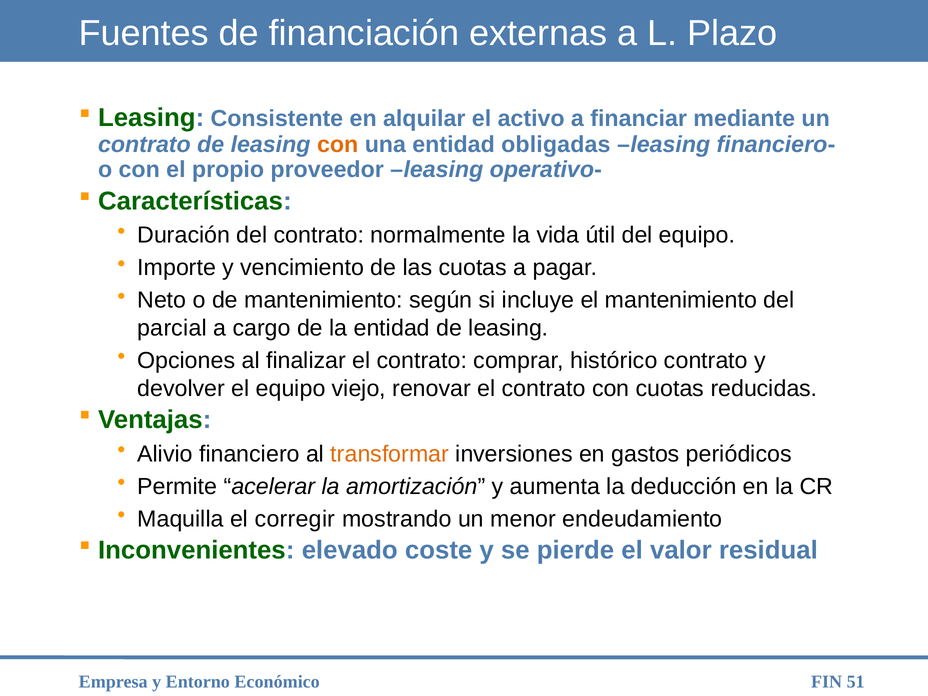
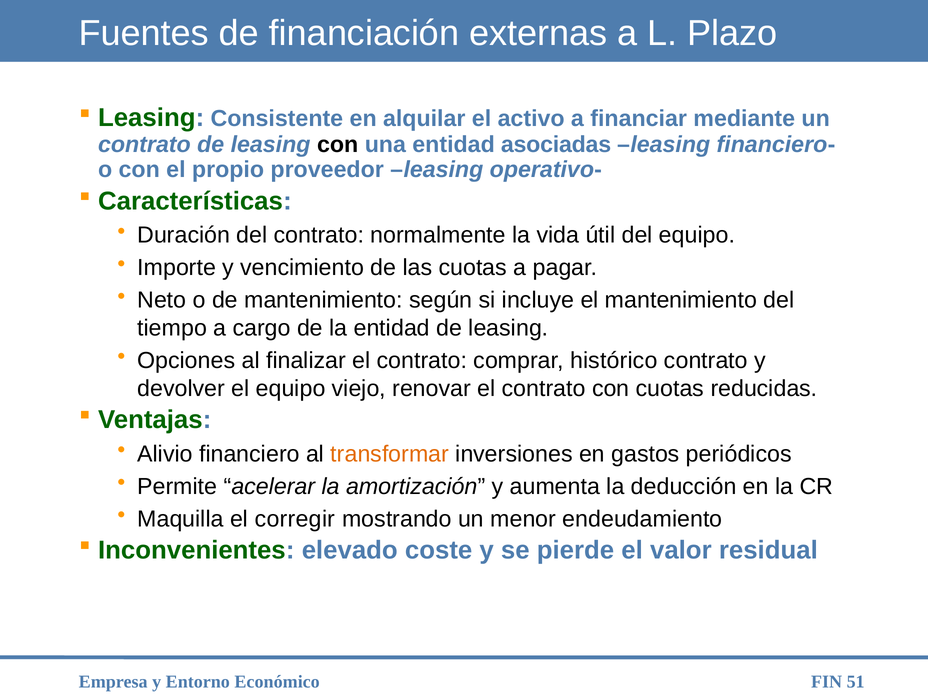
con at (338, 144) colour: orange -> black
obligadas: obligadas -> asociadas
parcial: parcial -> tiempo
